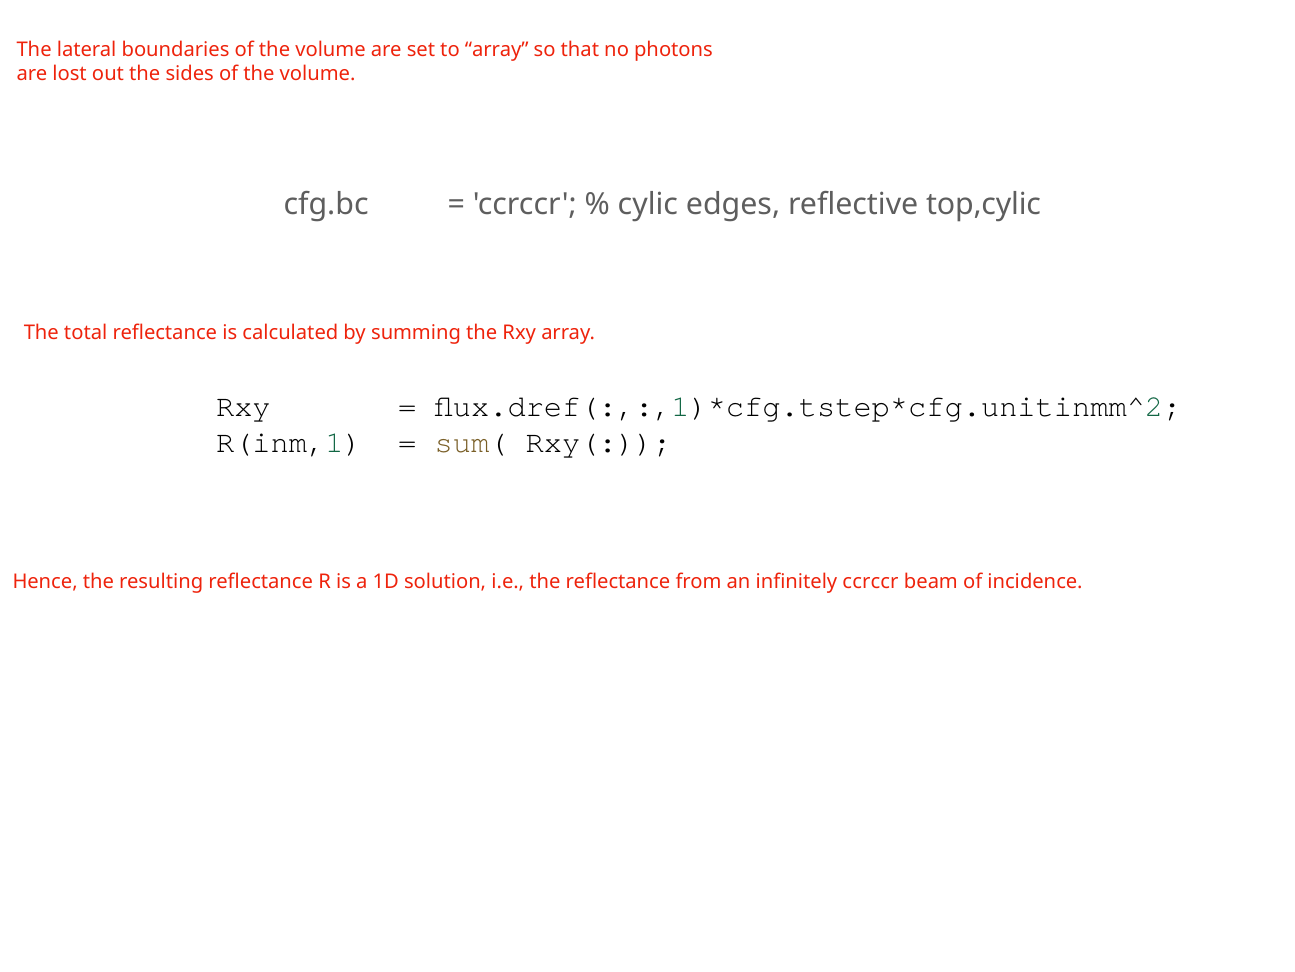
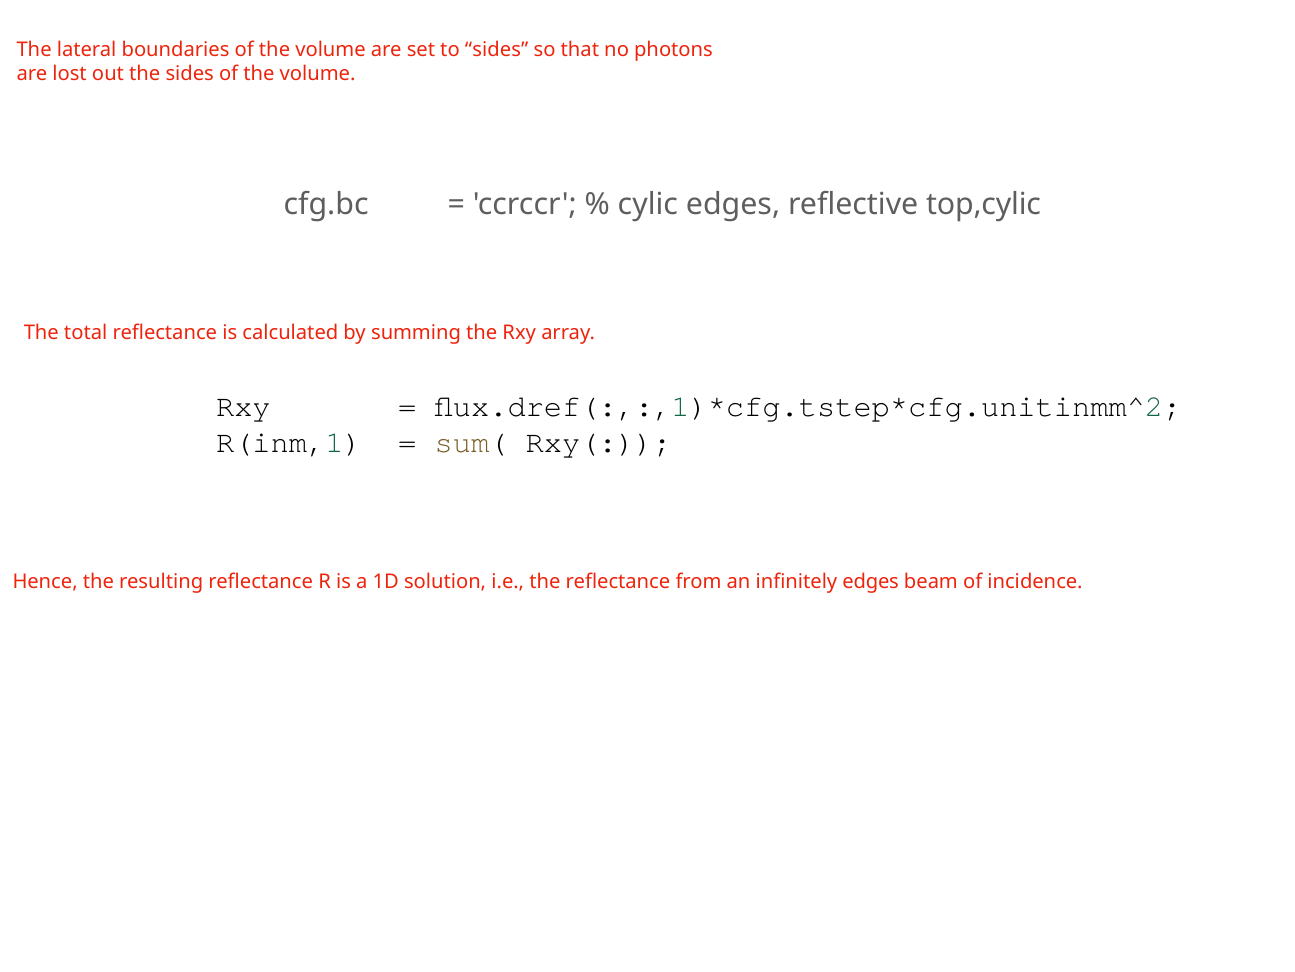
to array: array -> sides
infinitely ccrccr: ccrccr -> edges
